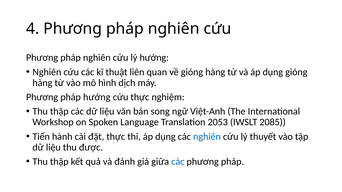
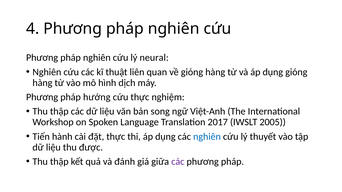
hưởng: hưởng -> neural
2053: 2053 -> 2017
2085: 2085 -> 2005
các at (178, 162) colour: blue -> purple
